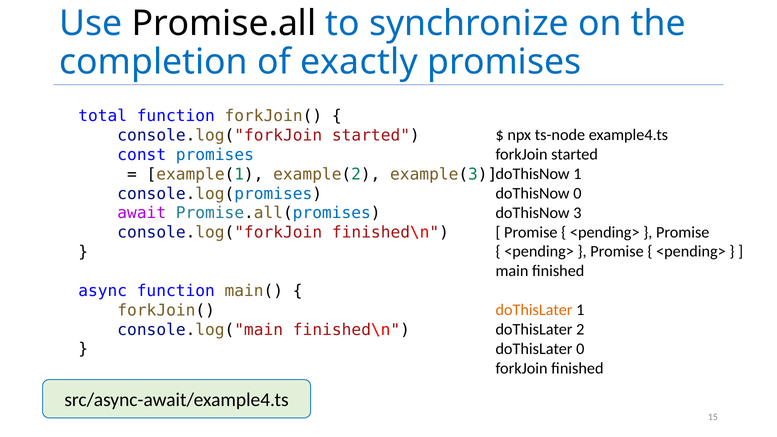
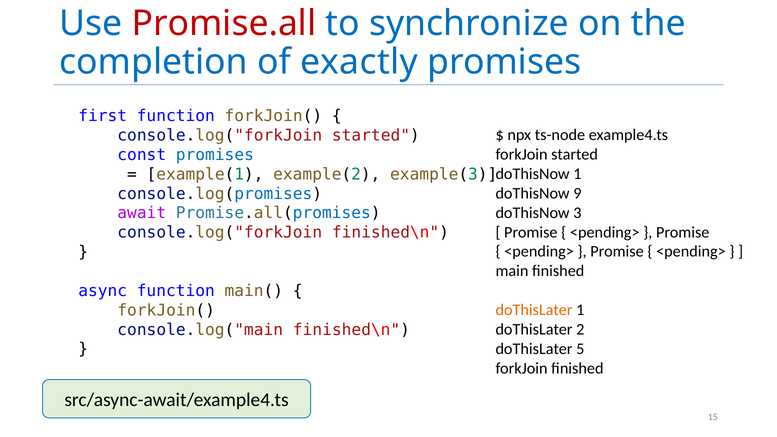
Promise.all colour: black -> red
total: total -> first
doThisNow 0: 0 -> 9
doThisLater 0: 0 -> 5
